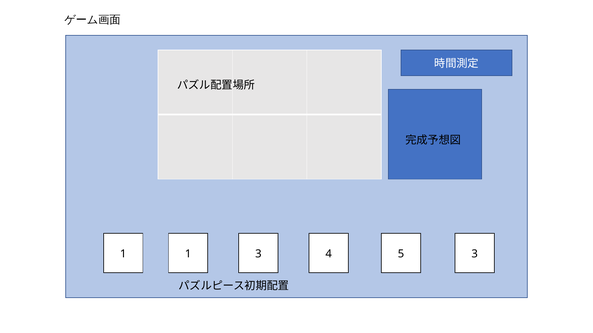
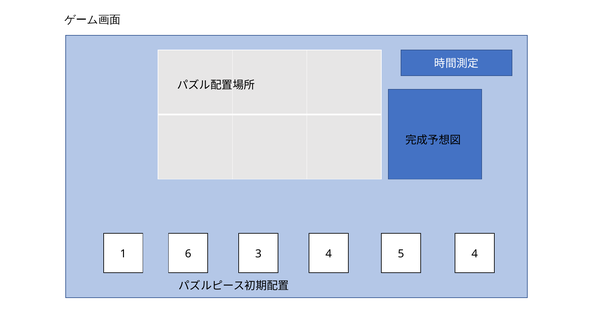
1 1: 1 -> 6
5 3: 3 -> 4
